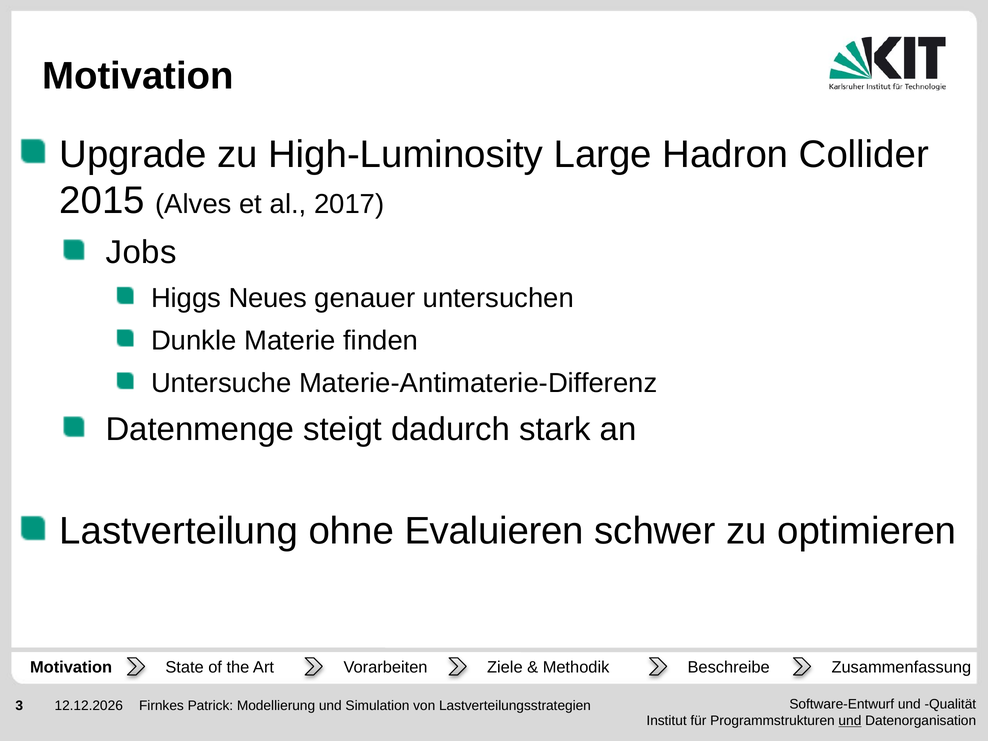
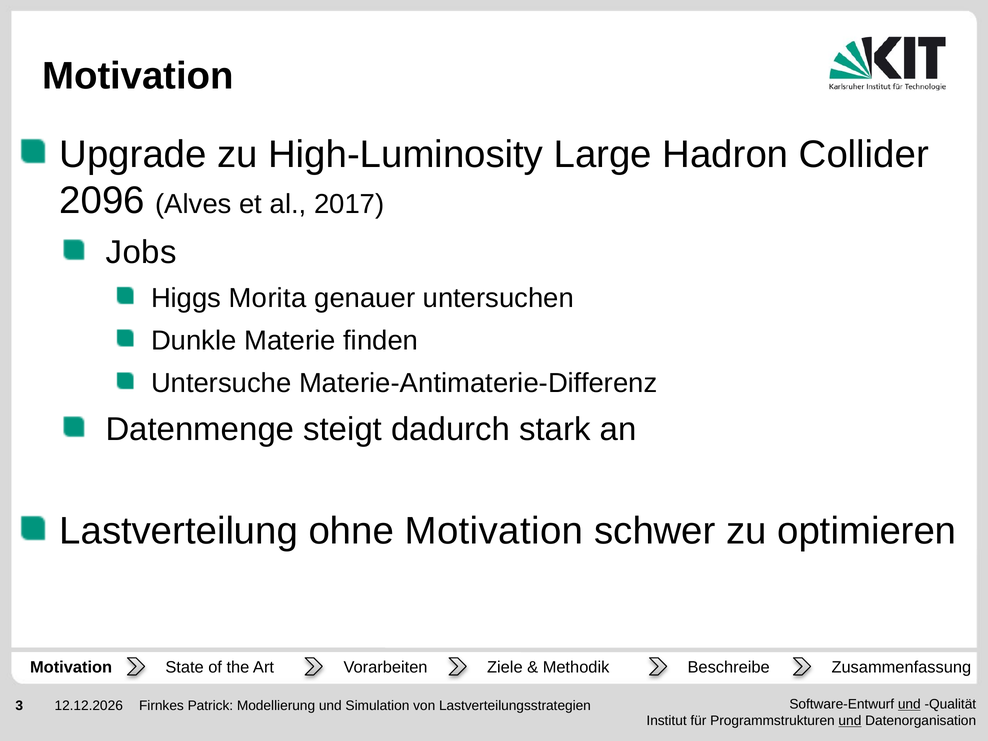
2015: 2015 -> 2096
Neues: Neues -> Morita
ohne Evaluieren: Evaluieren -> Motivation
und at (909, 704) underline: none -> present
